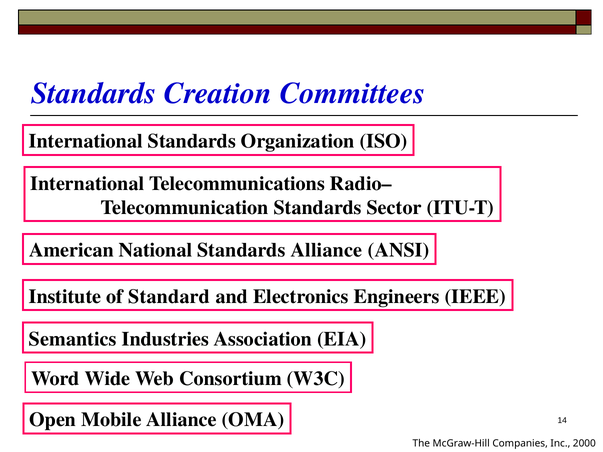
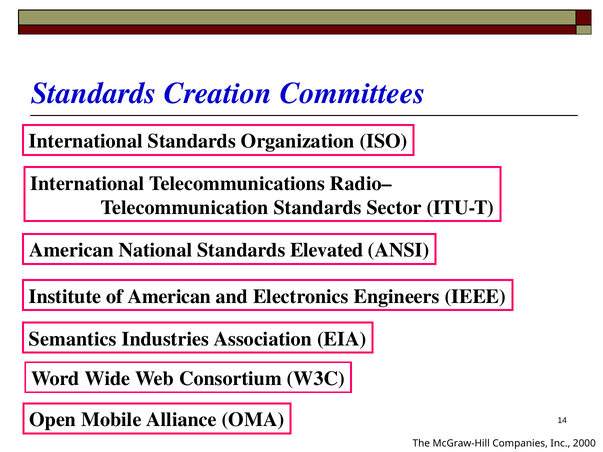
Standards Alliance: Alliance -> Elevated
of Standard: Standard -> American
